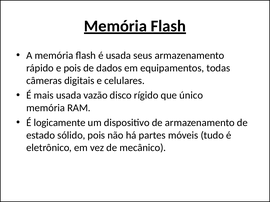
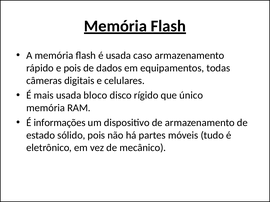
seus: seus -> caso
vazão: vazão -> bloco
logicamente: logicamente -> informações
